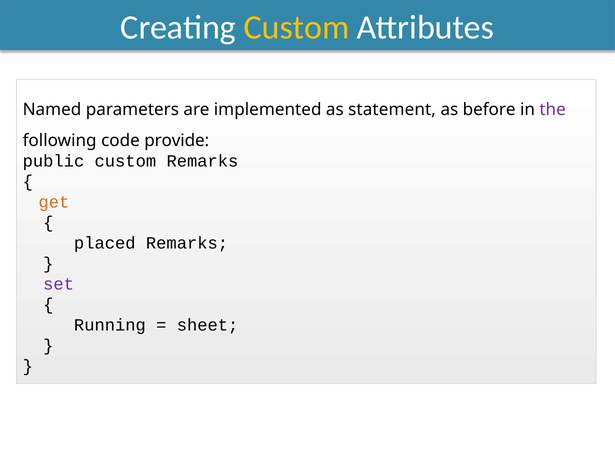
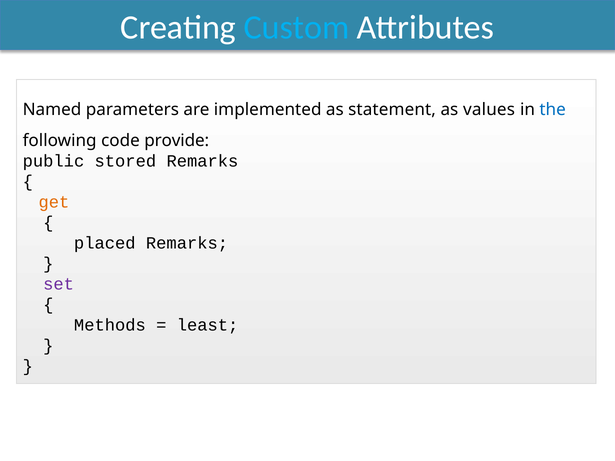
Custom at (296, 27) colour: yellow -> light blue
before: before -> values
the colour: purple -> blue
public custom: custom -> stored
Running: Running -> Methods
sheet: sheet -> least
